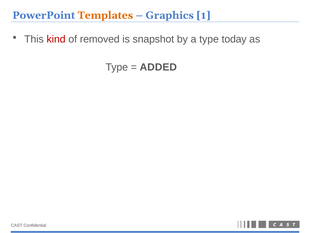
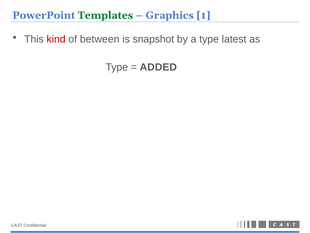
Templates colour: orange -> green
removed: removed -> between
today: today -> latest
